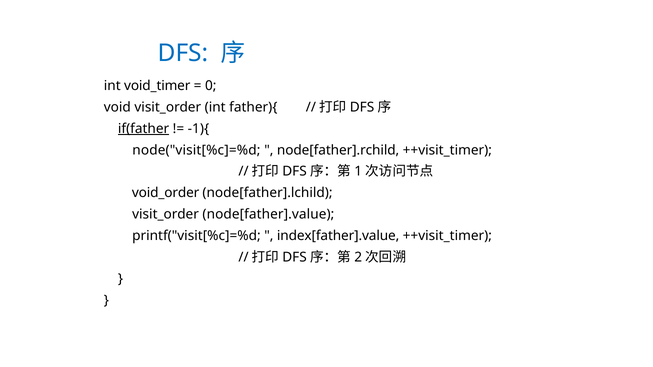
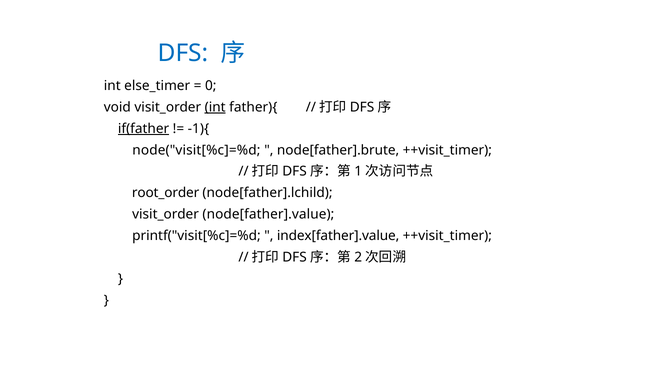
void_timer: void_timer -> else_timer
int at (215, 107) underline: none -> present
node[father].rchild: node[father].rchild -> node[father].brute
void_order: void_order -> root_order
